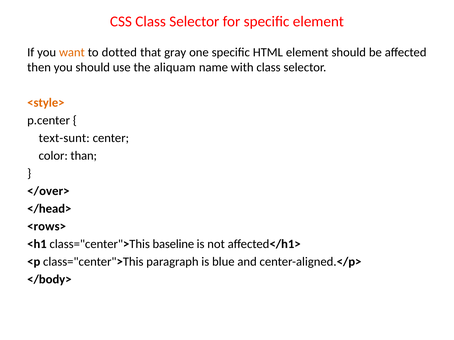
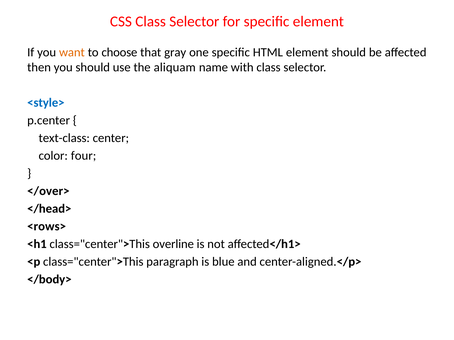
dotted: dotted -> choose
<style> colour: orange -> blue
text-sunt: text-sunt -> text-class
than: than -> four
baseline: baseline -> overline
